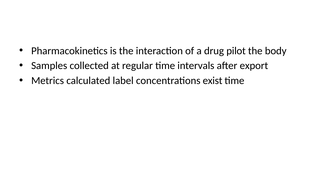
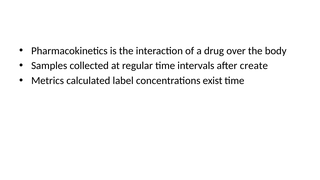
pilot: pilot -> over
export: export -> create
